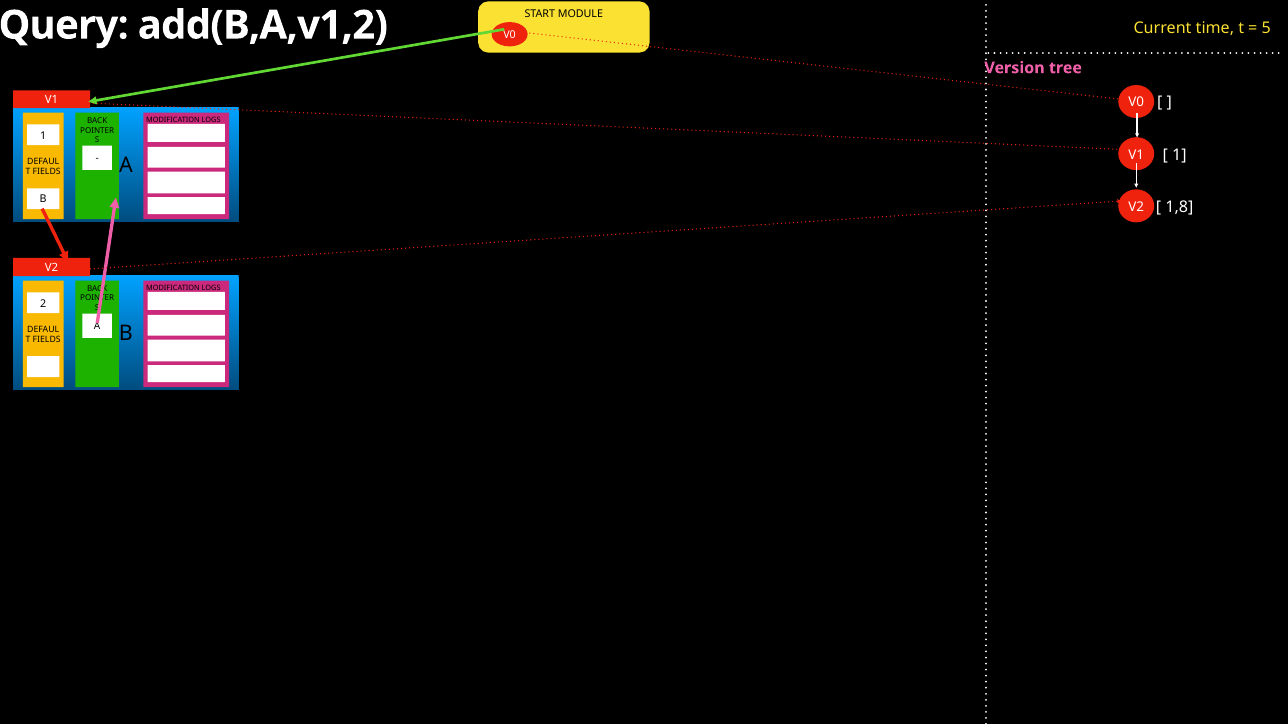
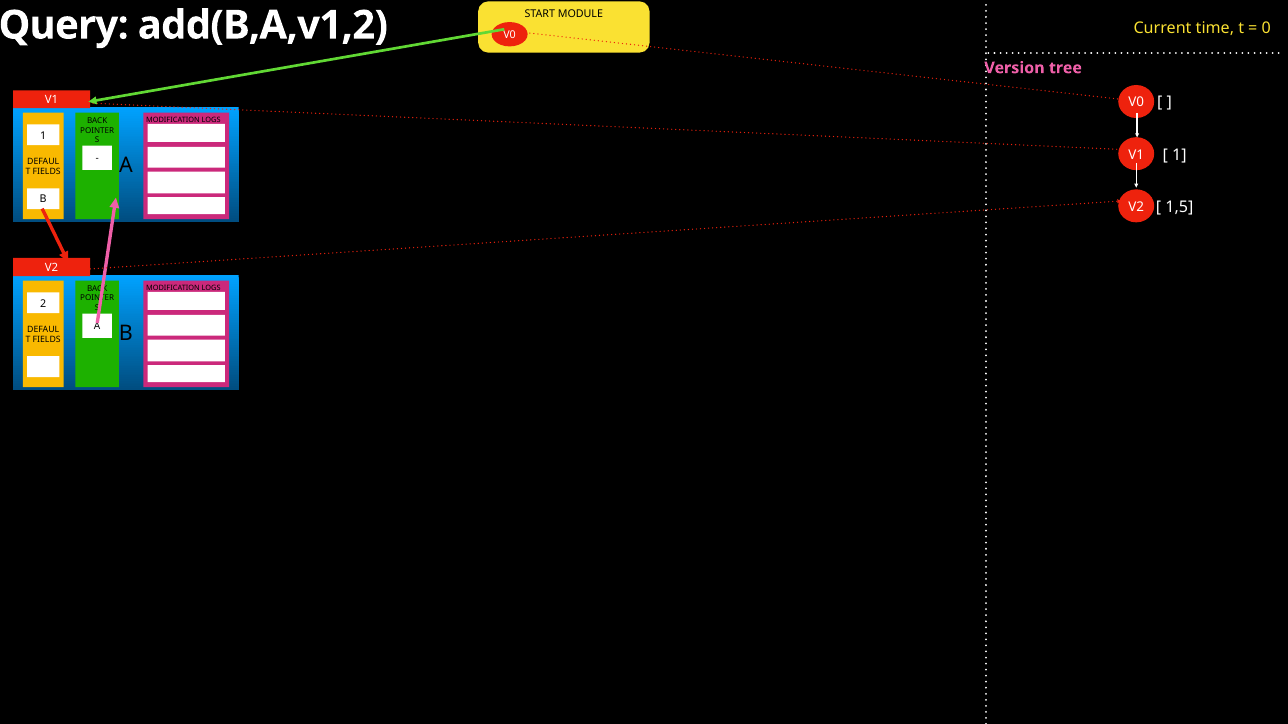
5: 5 -> 0
1,8: 1,8 -> 1,5
